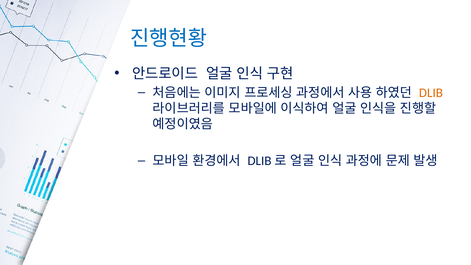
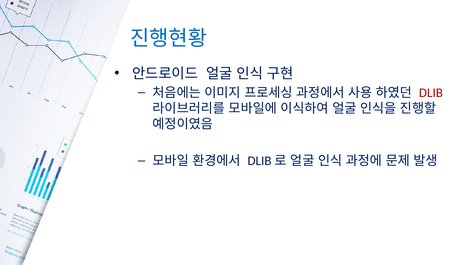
DLIB colour: orange -> red
